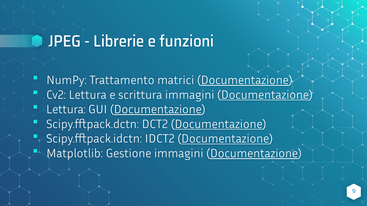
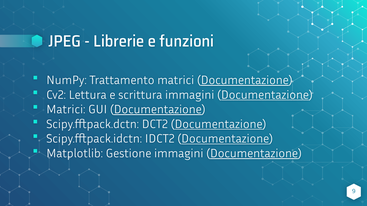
Lettura at (66, 110): Lettura -> Matrici
